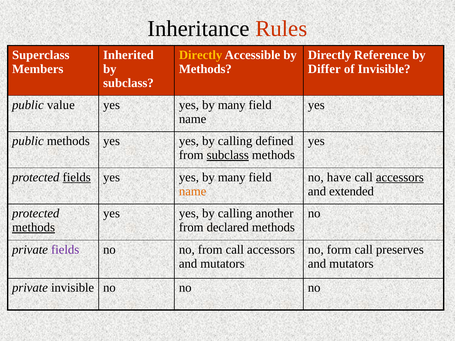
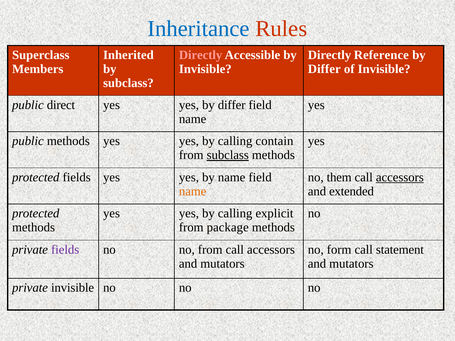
Inheritance colour: black -> blue
Directly at (201, 55) colour: yellow -> pink
Methods at (205, 69): Methods -> Invisible
value: value -> direct
many at (232, 105): many -> differ
defined: defined -> contain
fields at (77, 177) underline: present -> none
many at (232, 177): many -> name
have: have -> them
another: another -> explicit
methods at (34, 228) underline: present -> none
declared: declared -> package
preserves: preserves -> statement
